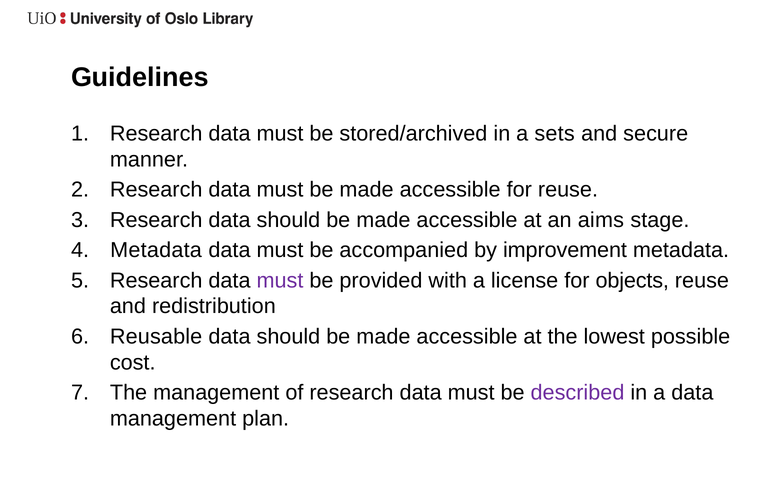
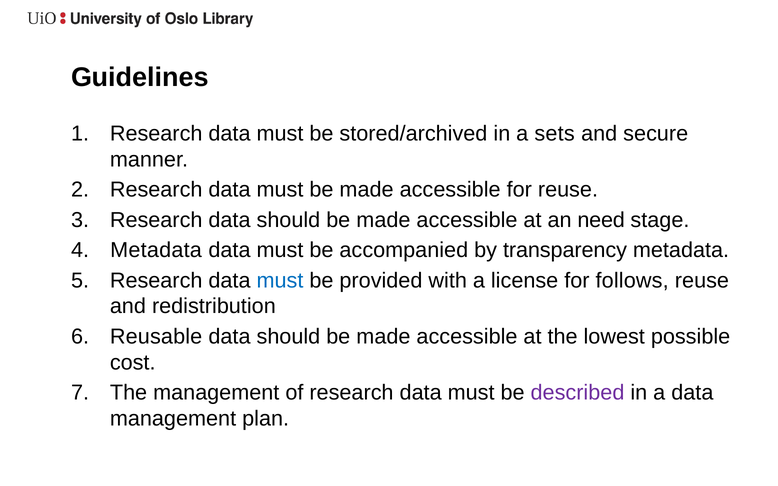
aims: aims -> need
improvement: improvement -> transparency
must at (280, 281) colour: purple -> blue
objects: objects -> follows
